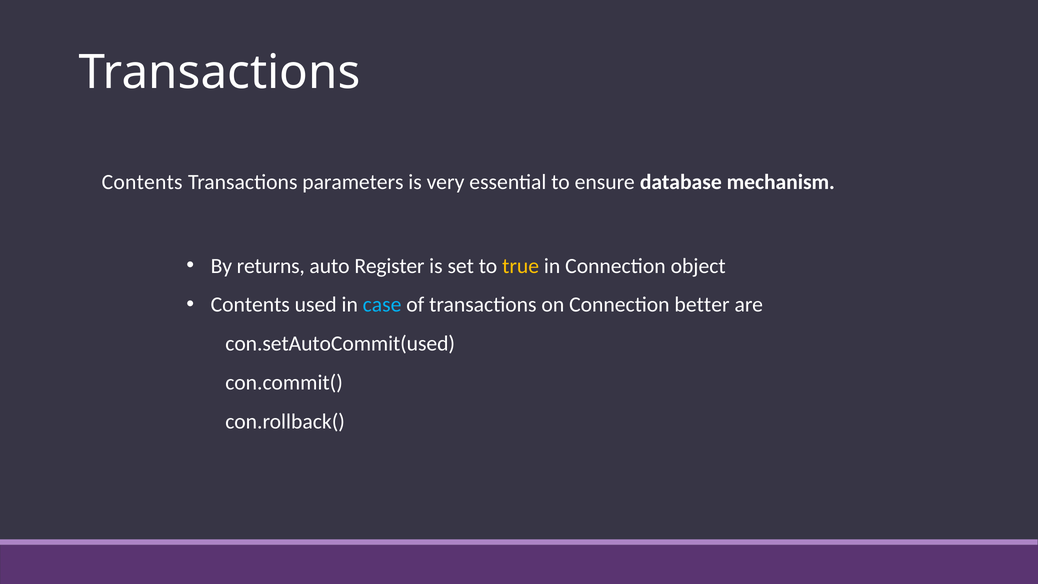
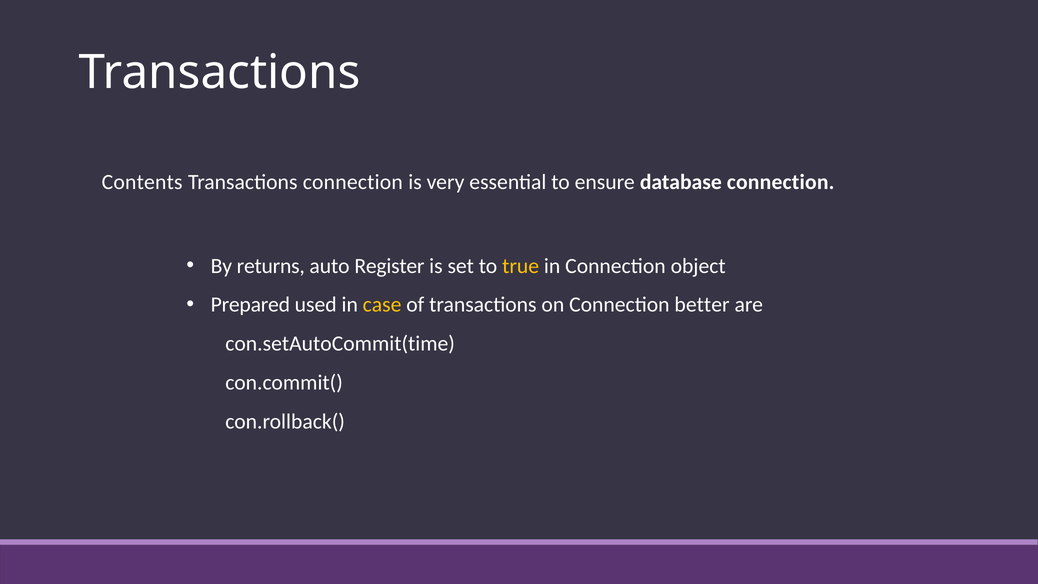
Transactions parameters: parameters -> connection
database mechanism: mechanism -> connection
Contents at (250, 305): Contents -> Prepared
case colour: light blue -> yellow
con.setAutoCommit(used: con.setAutoCommit(used -> con.setAutoCommit(time
